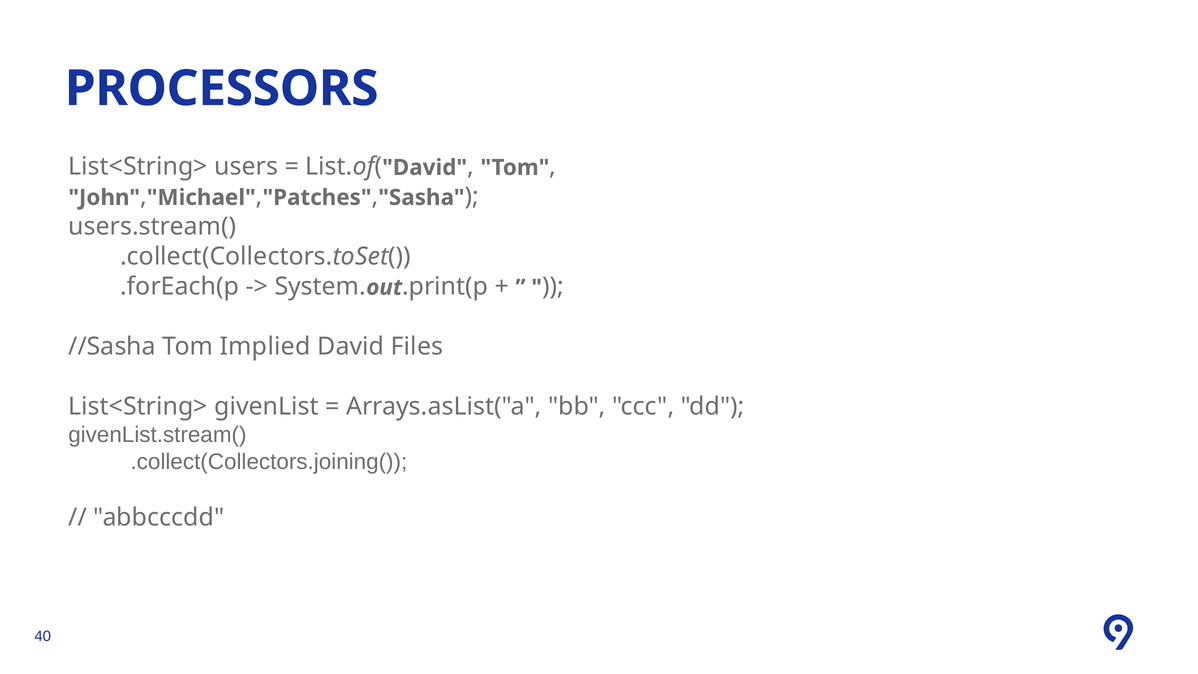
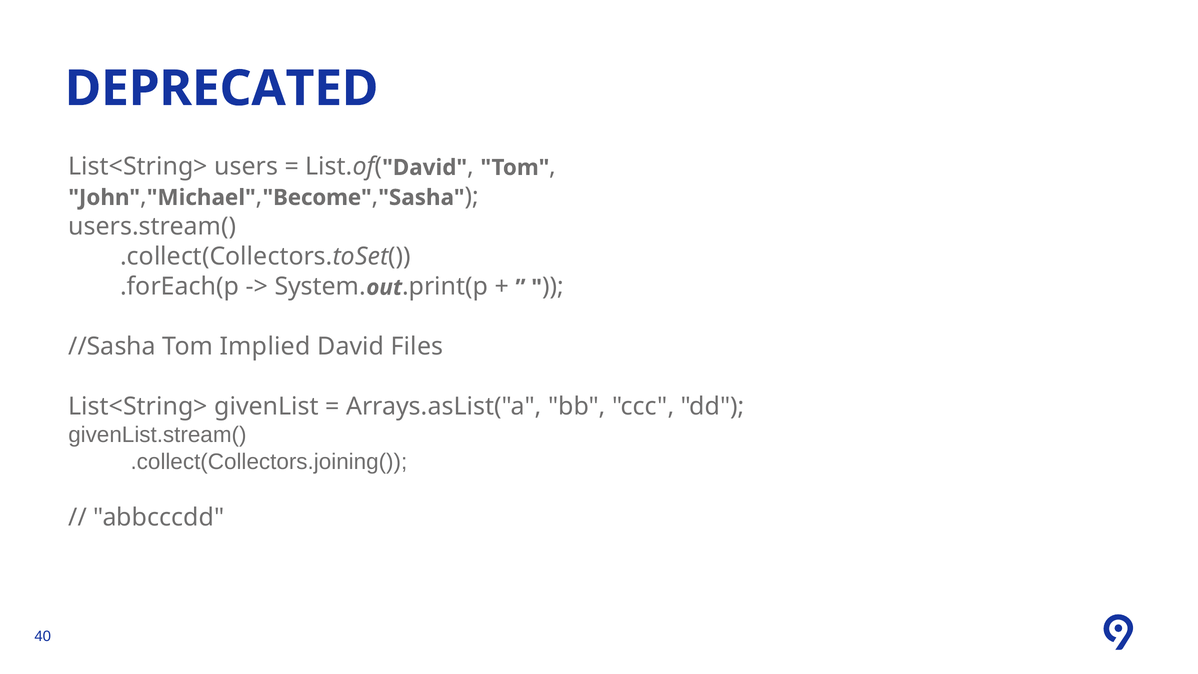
PROCESSORS: PROCESSORS -> DEPRECATED
Patches: Patches -> Become
